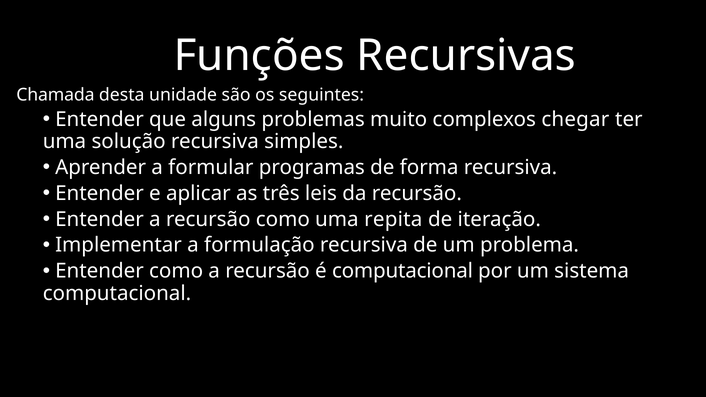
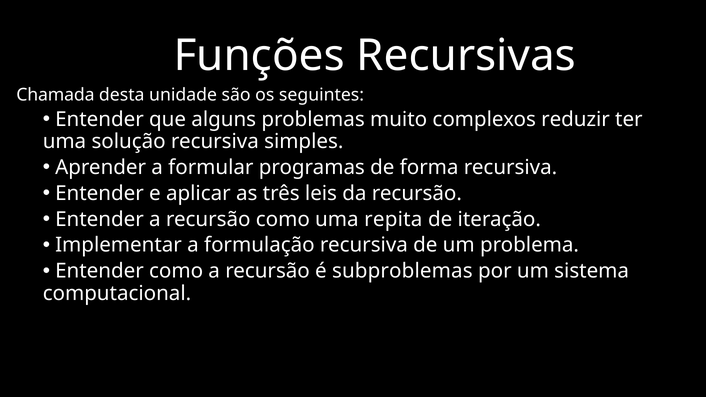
chegar: chegar -> reduzir
é computacional: computacional -> subproblemas
